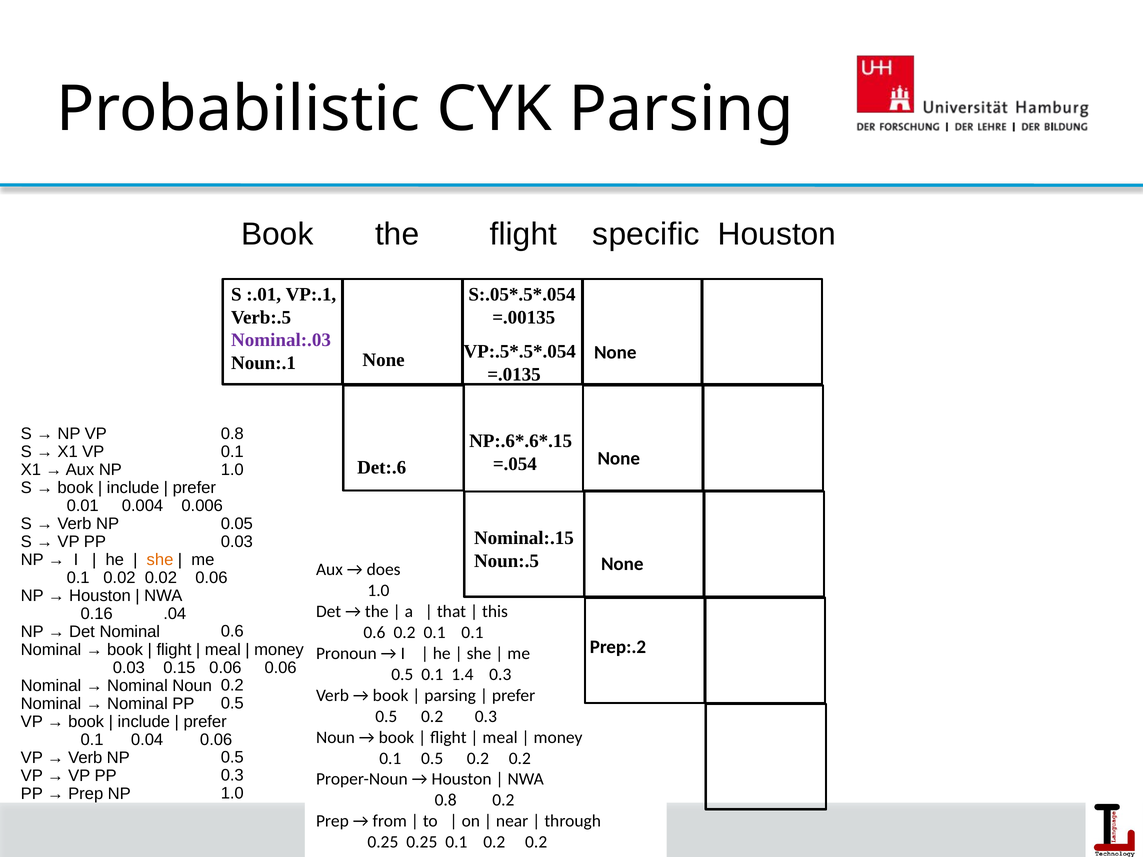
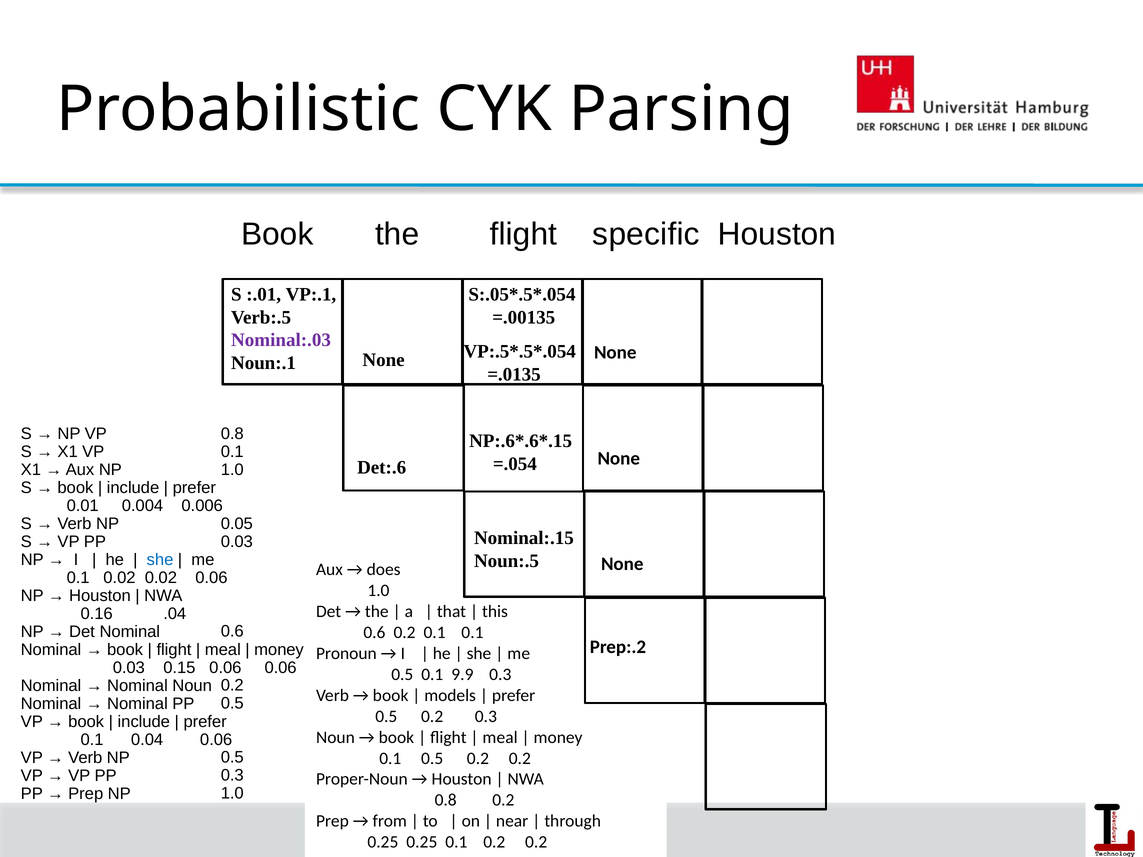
she at (160, 560) colour: orange -> blue
1.4: 1.4 -> 9.9
parsing at (450, 696): parsing -> models
